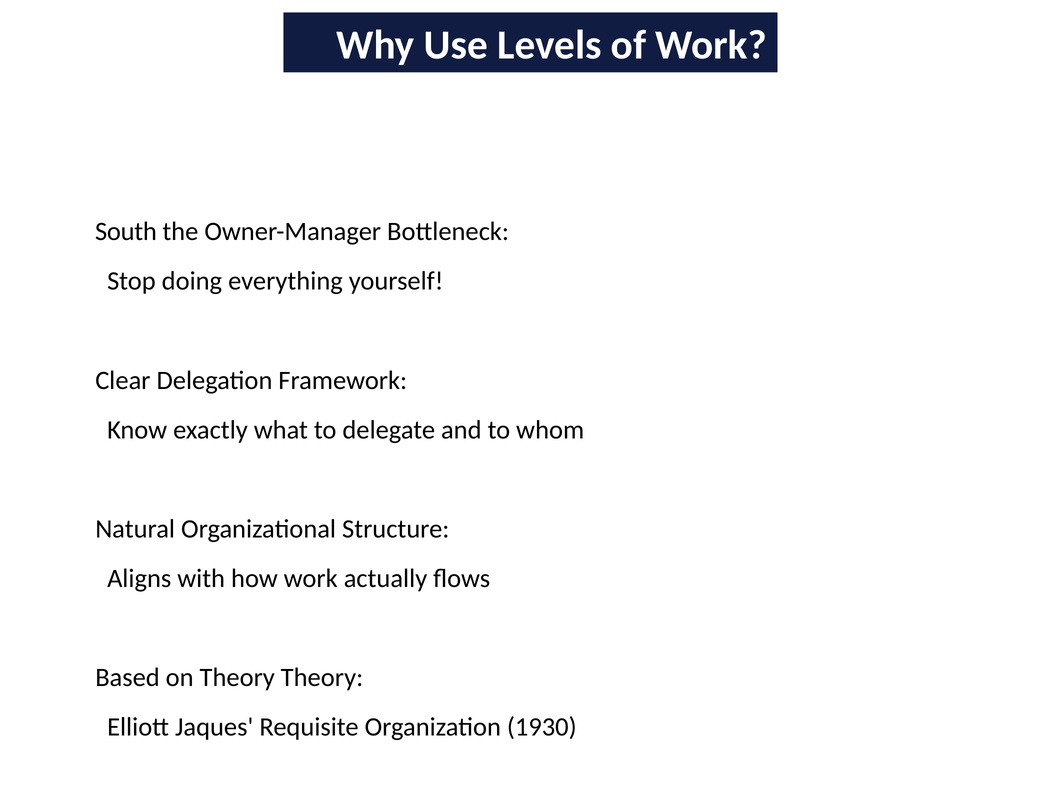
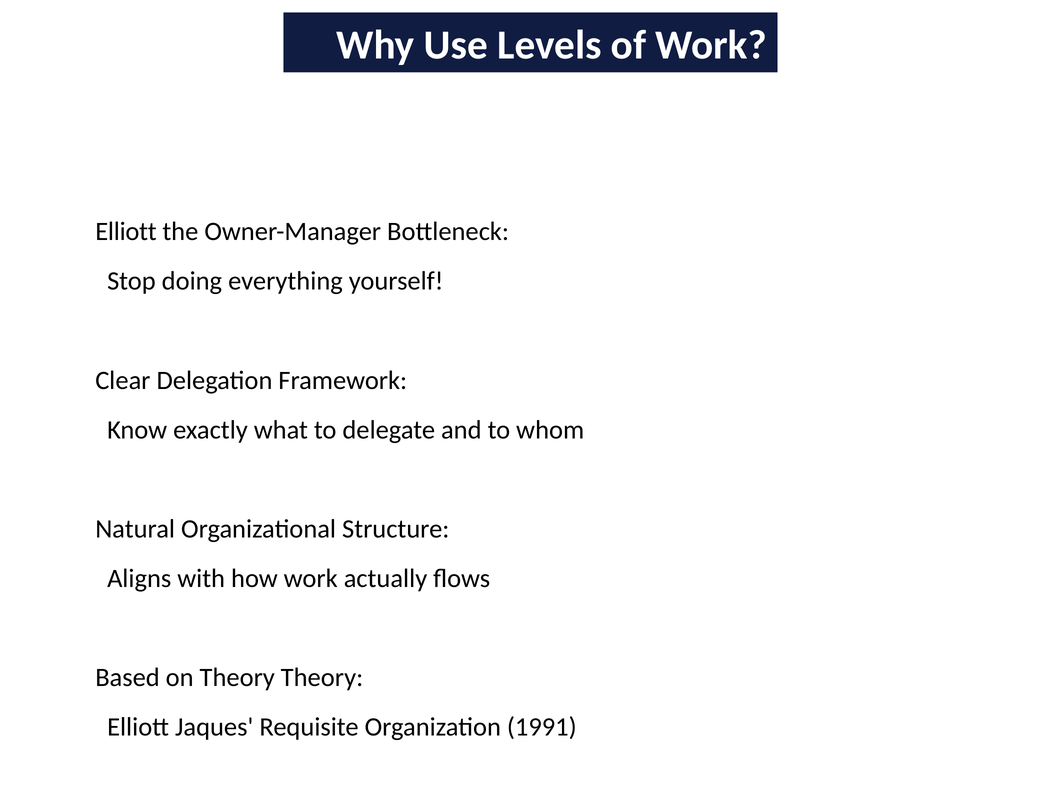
South at (126, 232): South -> Elliott
1930: 1930 -> 1991
